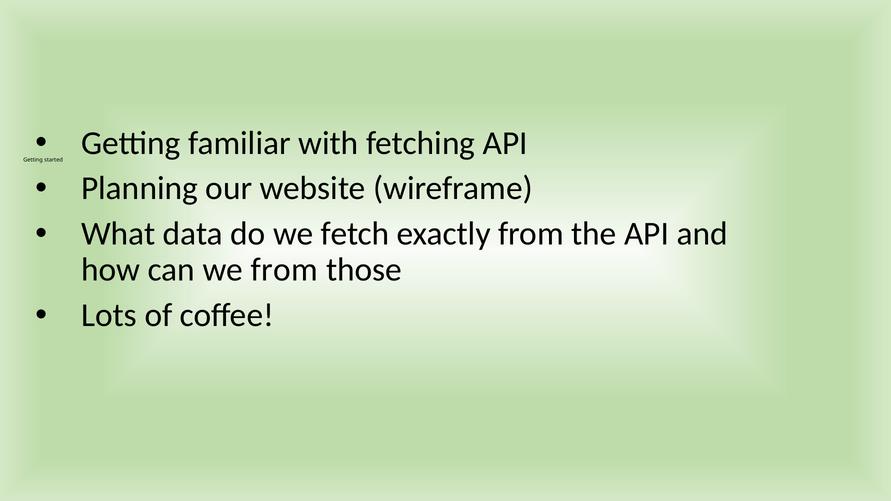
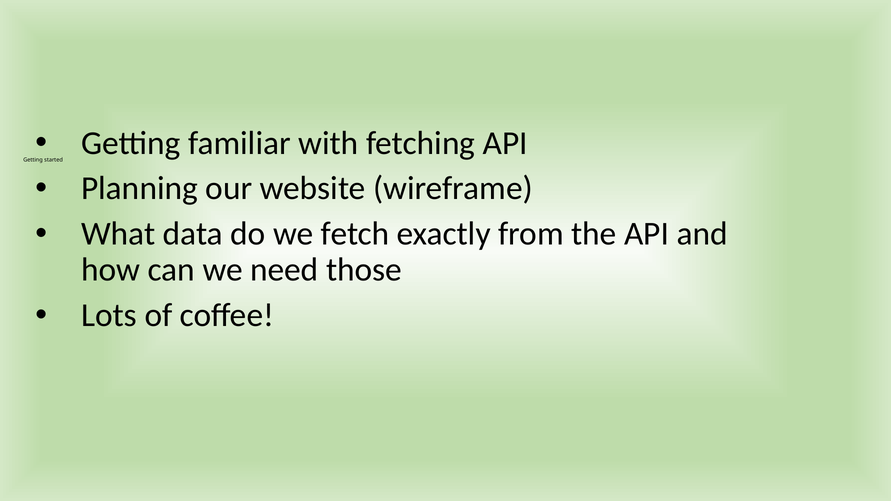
we from: from -> need
